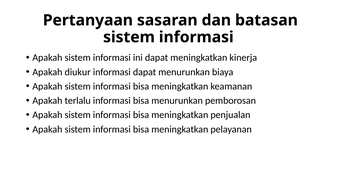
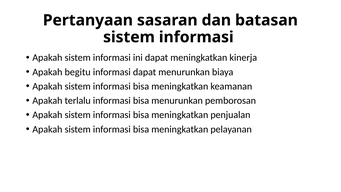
diukur: diukur -> begitu
